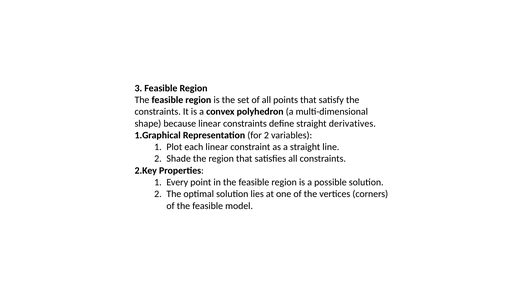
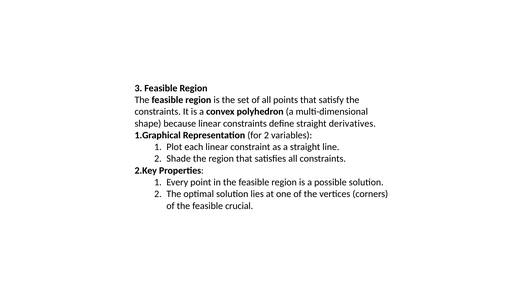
model: model -> crucial
